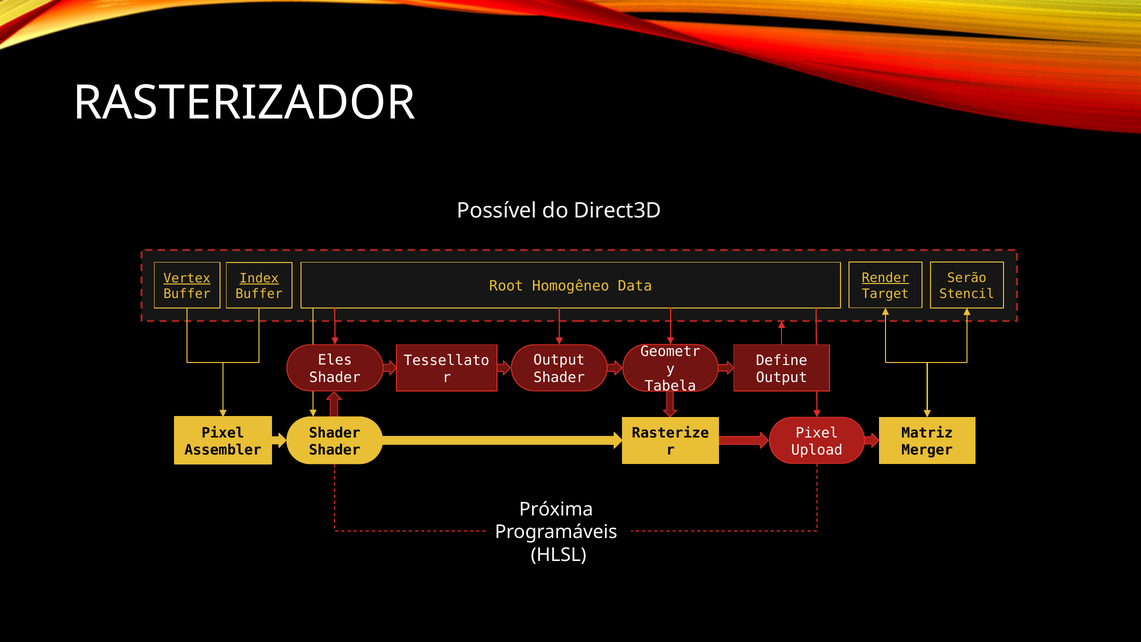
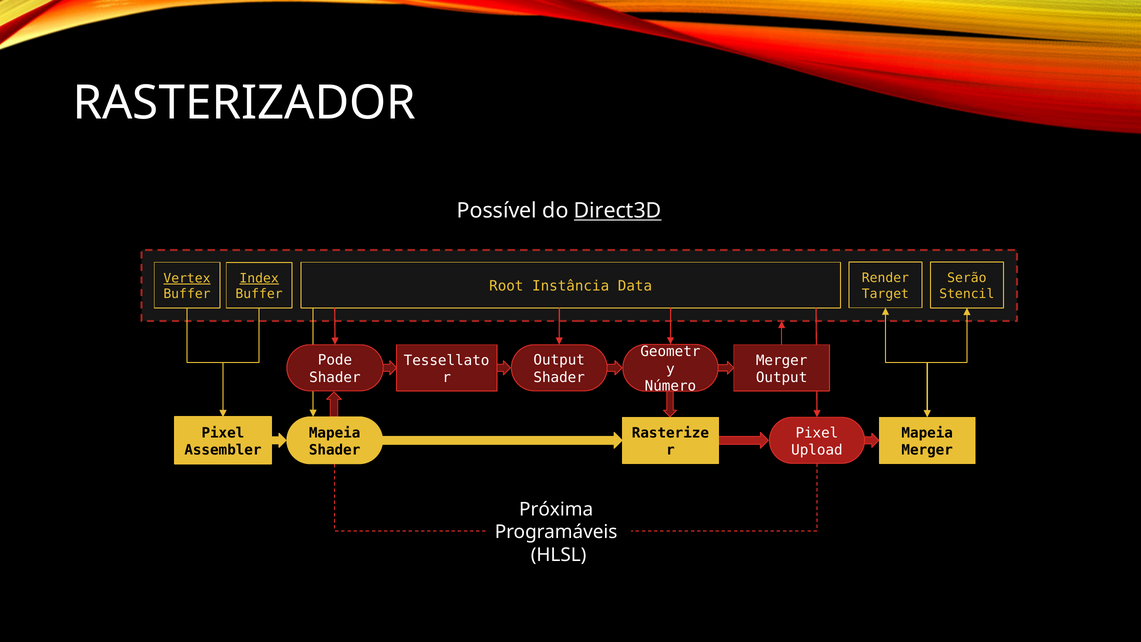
Direct3D underline: none -> present
Render underline: present -> none
Homogêneo: Homogêneo -> Instância
Eles: Eles -> Pode
Define at (782, 360): Define -> Merger
Tabela: Tabela -> Número
Shader at (335, 433): Shader -> Mapeia
Matriz at (927, 433): Matriz -> Mapeia
